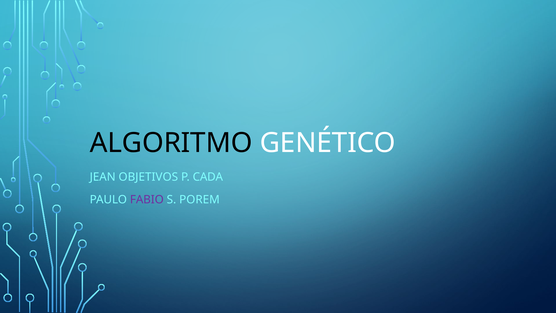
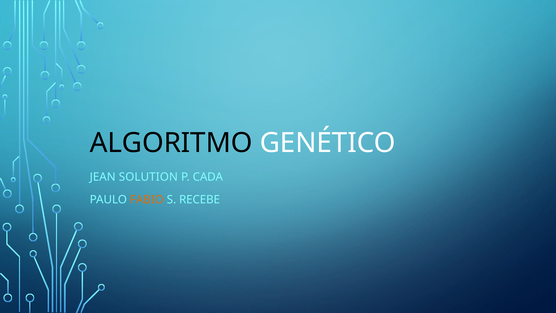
OBJETIVOS: OBJETIVOS -> SOLUTION
FABIO colour: purple -> orange
POREM: POREM -> RECEBE
